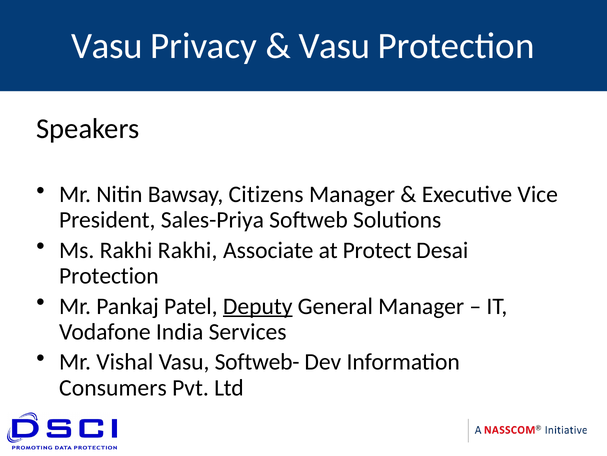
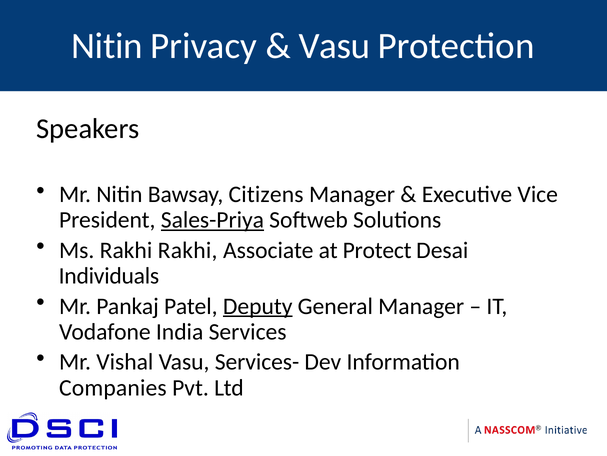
Vasu at (107, 46): Vasu -> Nitin
Sales-Priya underline: none -> present
Protection at (109, 275): Protection -> Individuals
Softweb-: Softweb- -> Services-
Consumers: Consumers -> Companies
